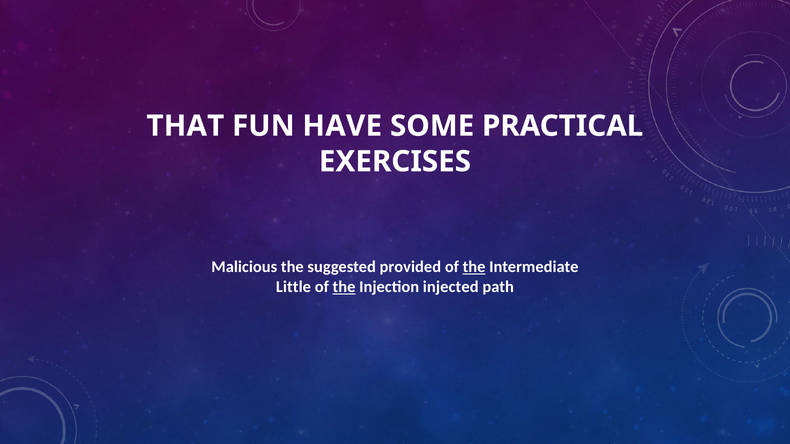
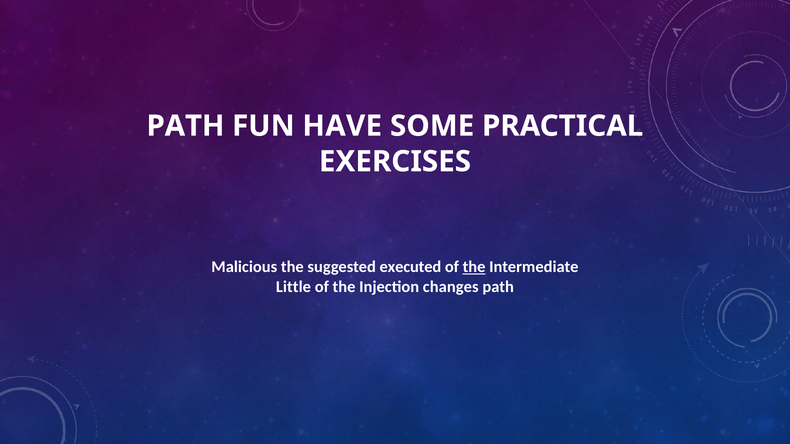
THAT at (185, 126): THAT -> PATH
provided: provided -> executed
the at (344, 287) underline: present -> none
injected: injected -> changes
